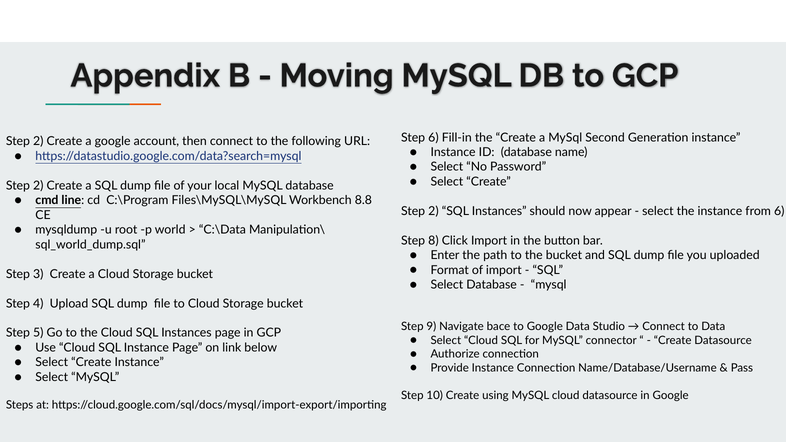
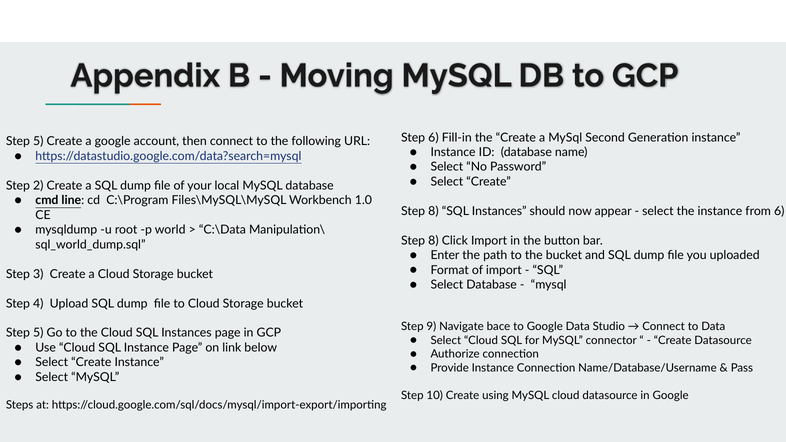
2 at (38, 141): 2 -> 5
8.8: 8.8 -> 1.0
2 at (433, 211): 2 -> 8
